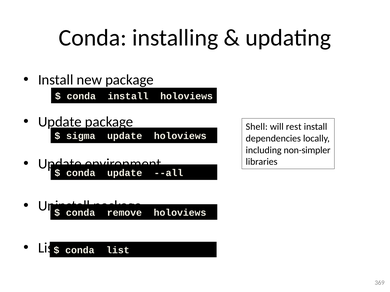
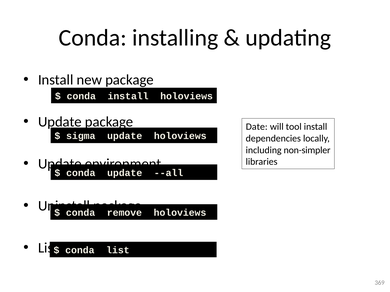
Shell: Shell -> Date
rest: rest -> tool
